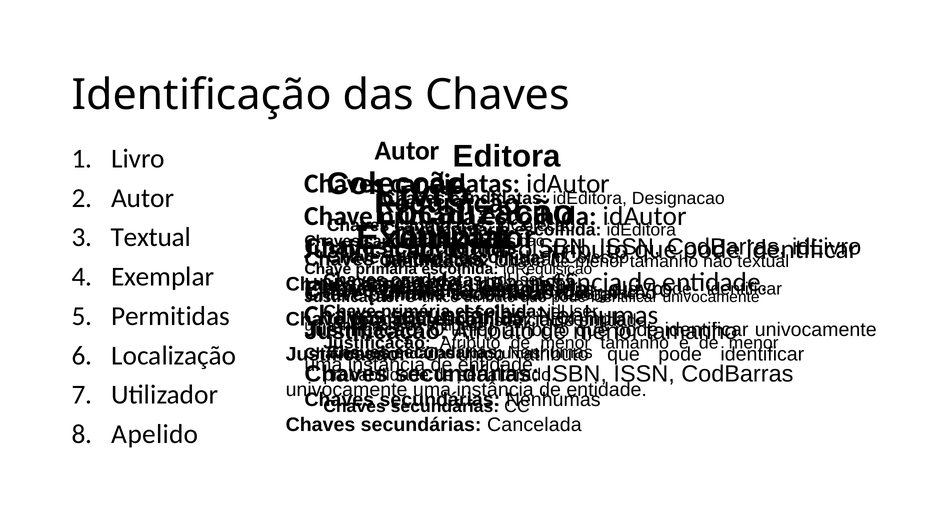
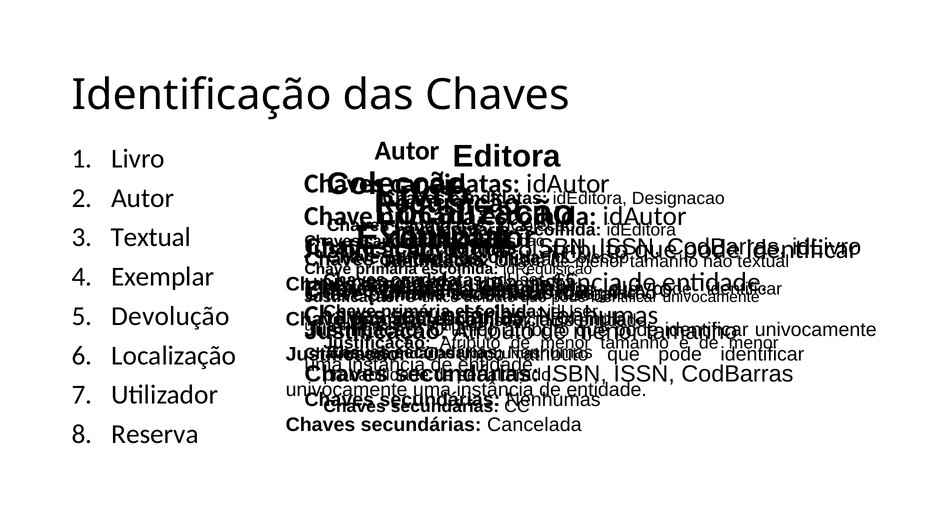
Permitidas: Permitidas -> Devolução
Apelido: Apelido -> Reserva
